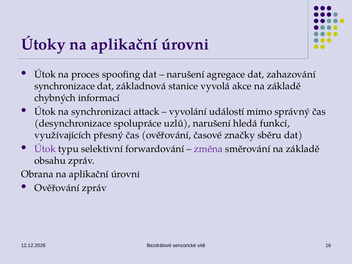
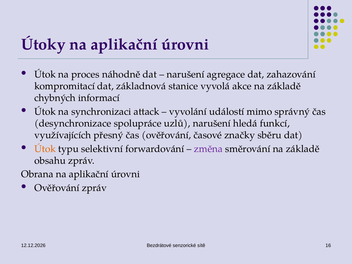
spoofing: spoofing -> náhodně
synchronizace: synchronizace -> kompromitací
Útok at (45, 149) colour: purple -> orange
